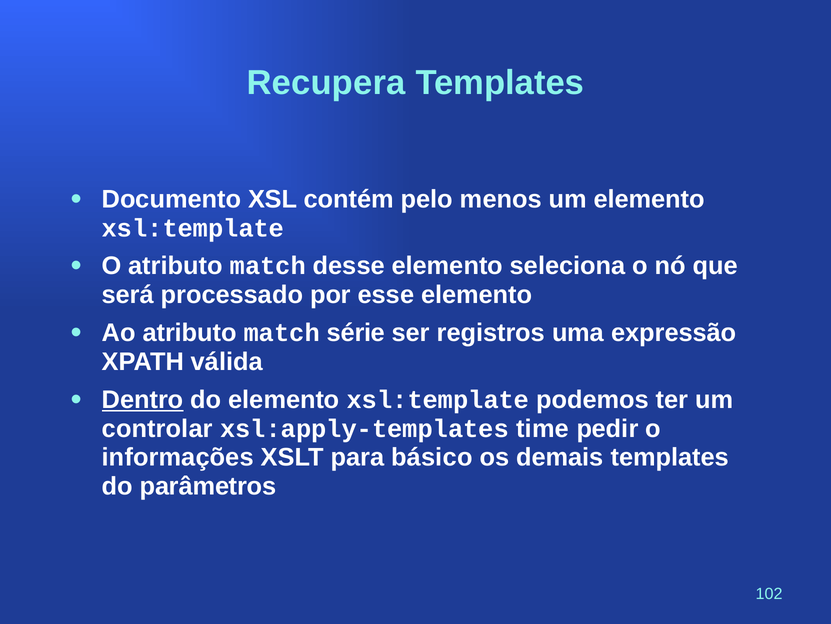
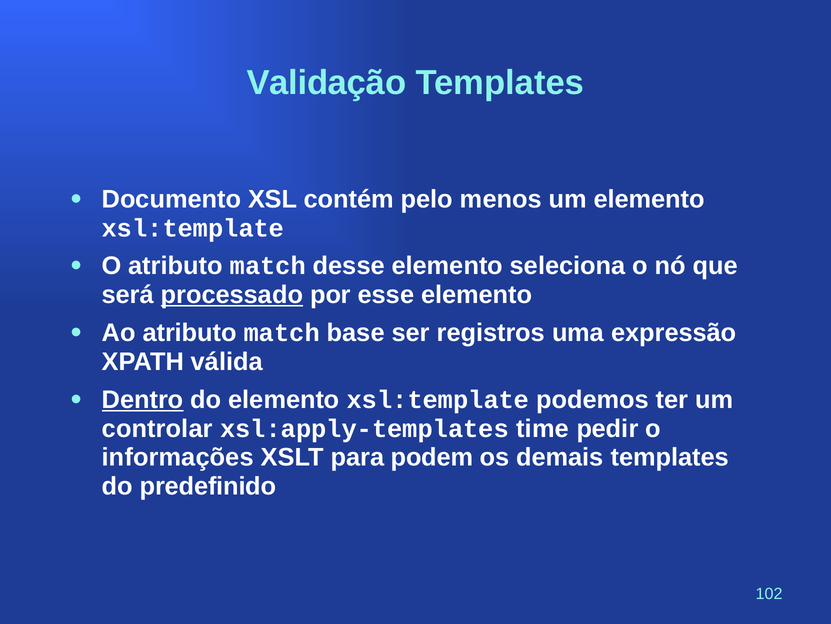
Recupera: Recupera -> Validação
processado underline: none -> present
série: série -> base
básico: básico -> podem
parâmetros: parâmetros -> predefinido
